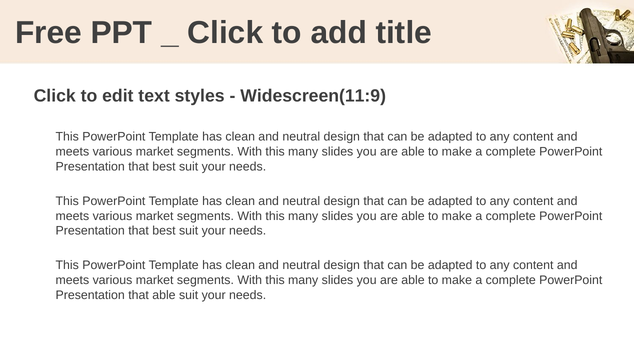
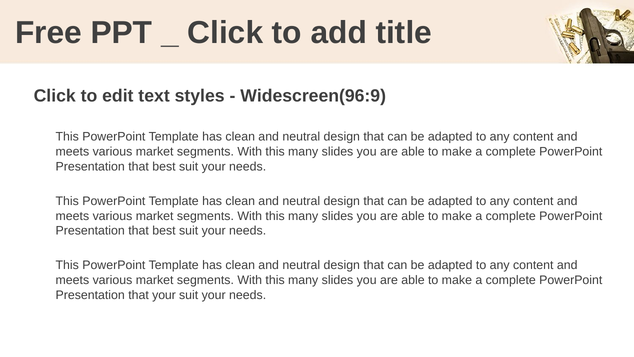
Widescreen(11:9: Widescreen(11:9 -> Widescreen(96:9
that able: able -> your
